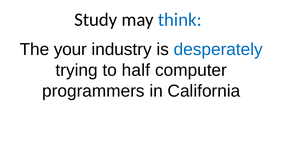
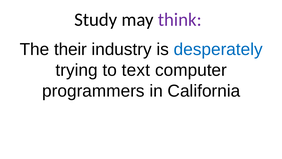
think colour: blue -> purple
your: your -> their
half: half -> text
